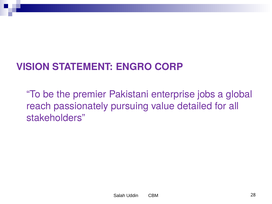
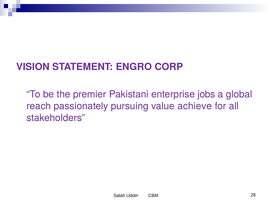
detailed: detailed -> achieve
